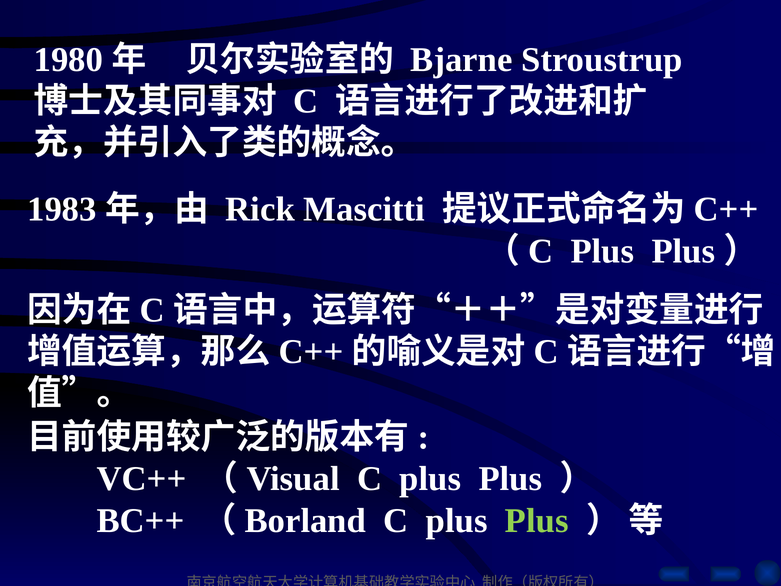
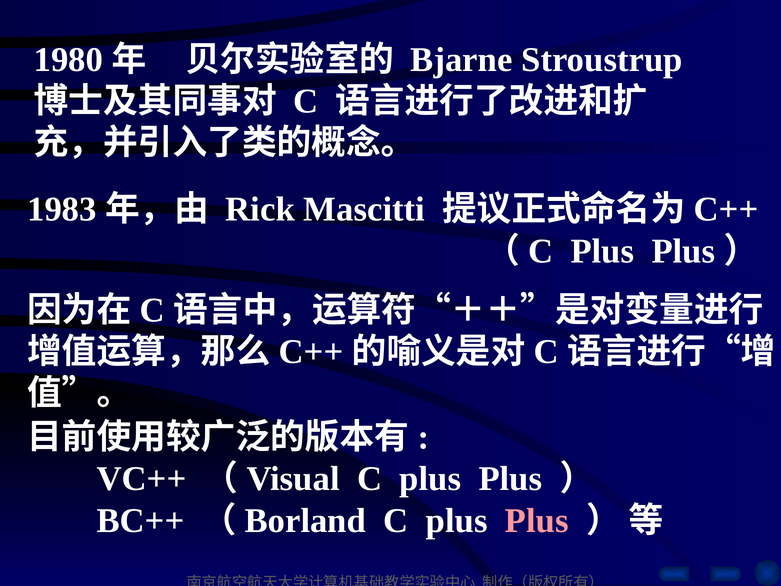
Plus at (537, 520) colour: light green -> pink
